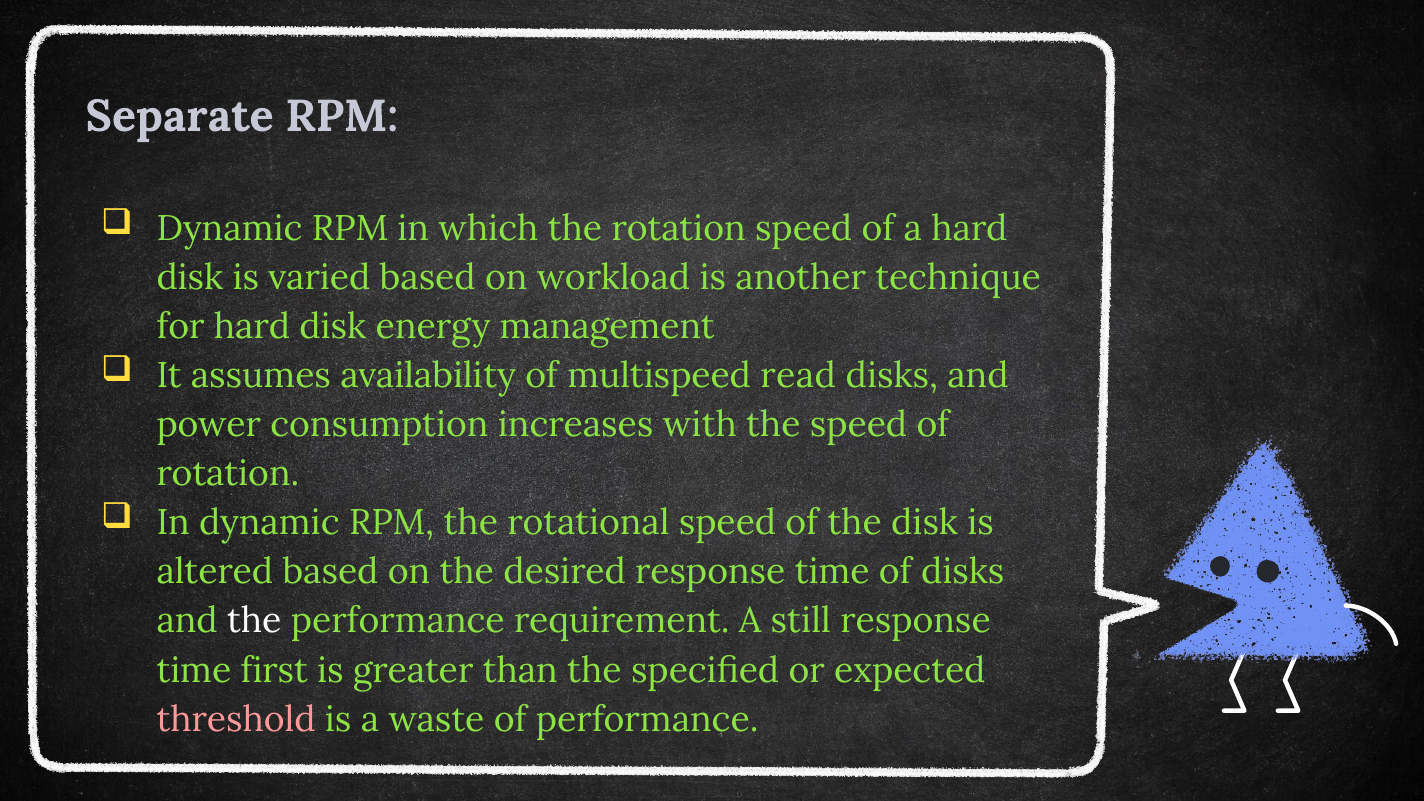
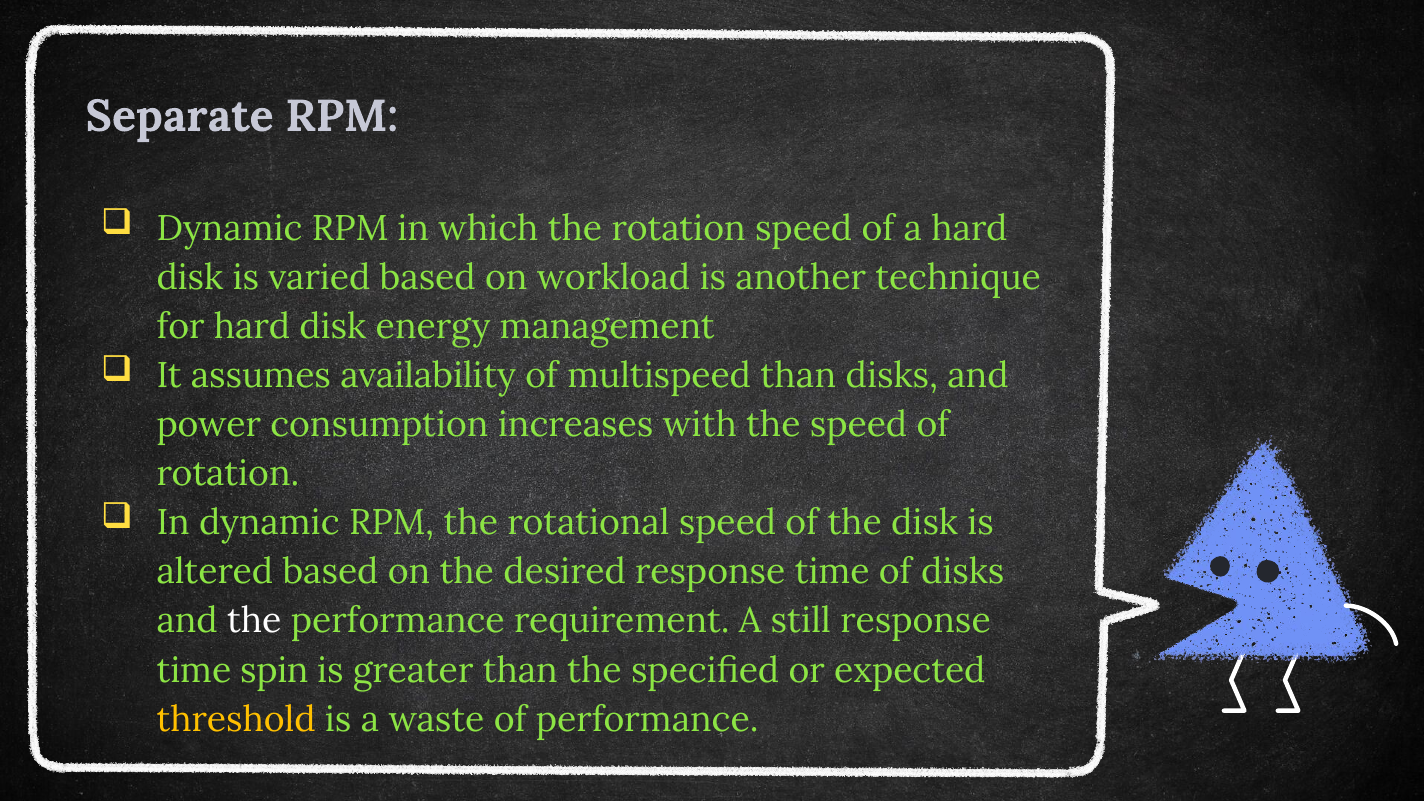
multispeed read: read -> than
first: first -> spin
threshold colour: pink -> yellow
